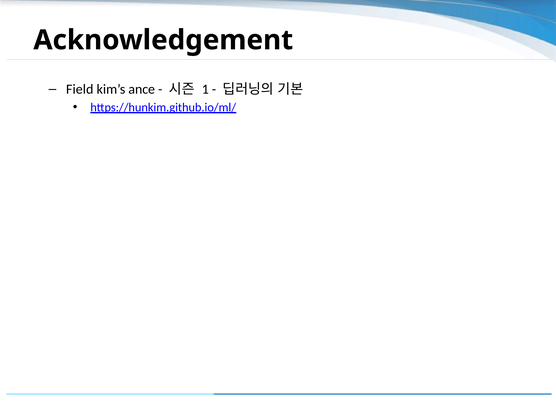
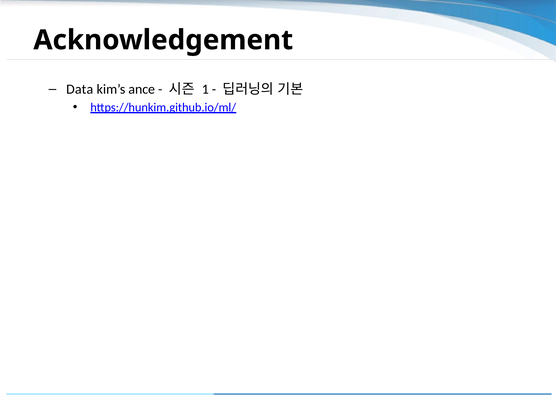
Field: Field -> Data
